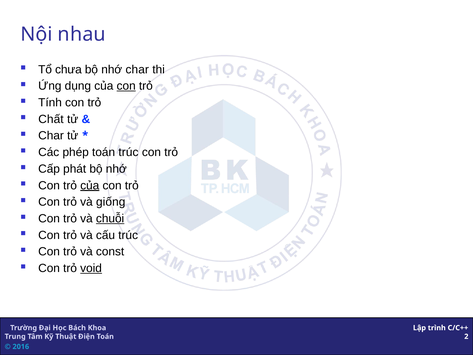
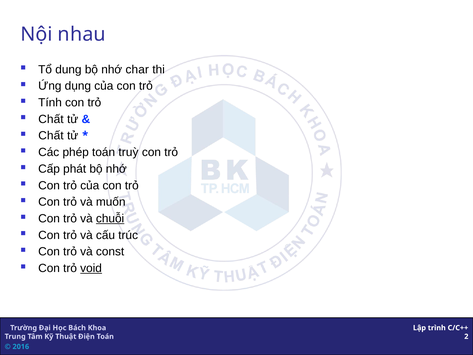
chưa: chưa -> dung
con at (126, 86) underline: present -> none
Char at (51, 136): Char -> Chất
toán trúc: trúc -> truỳ
của at (90, 185) underline: present -> none
giống: giống -> muốn
